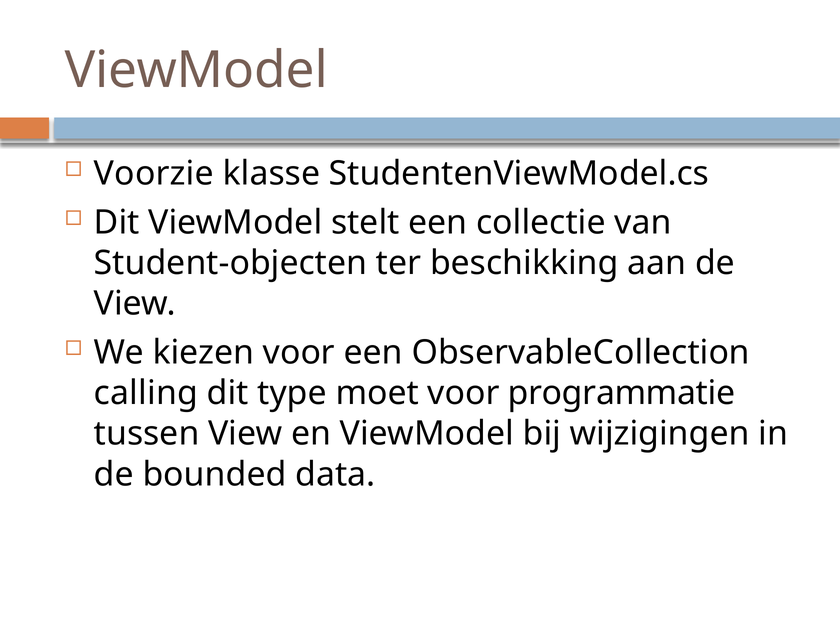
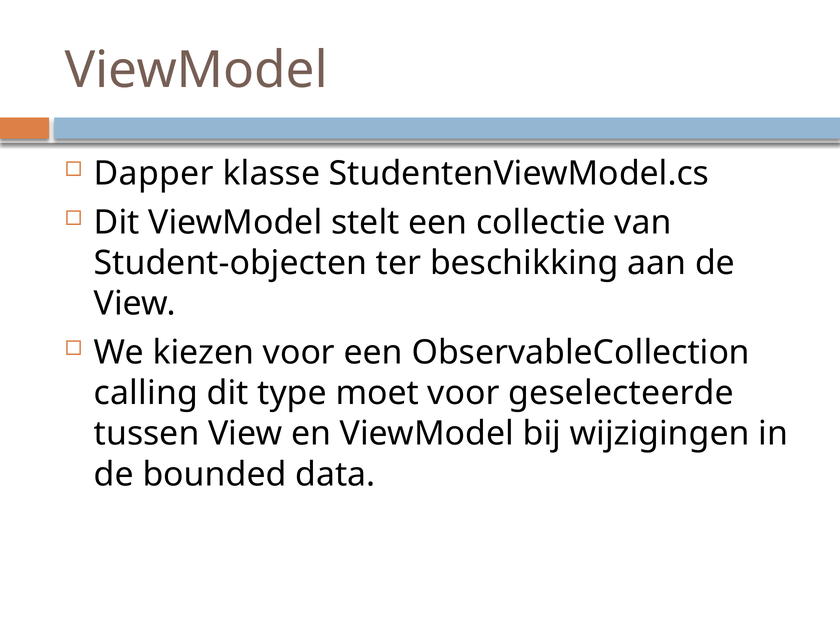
Voorzie: Voorzie -> Dapper
programmatie: programmatie -> geselecteerde
